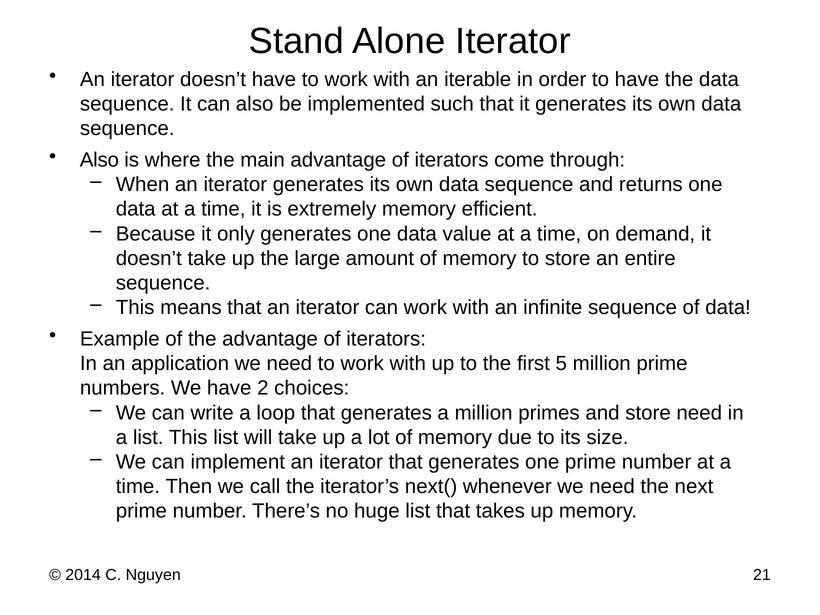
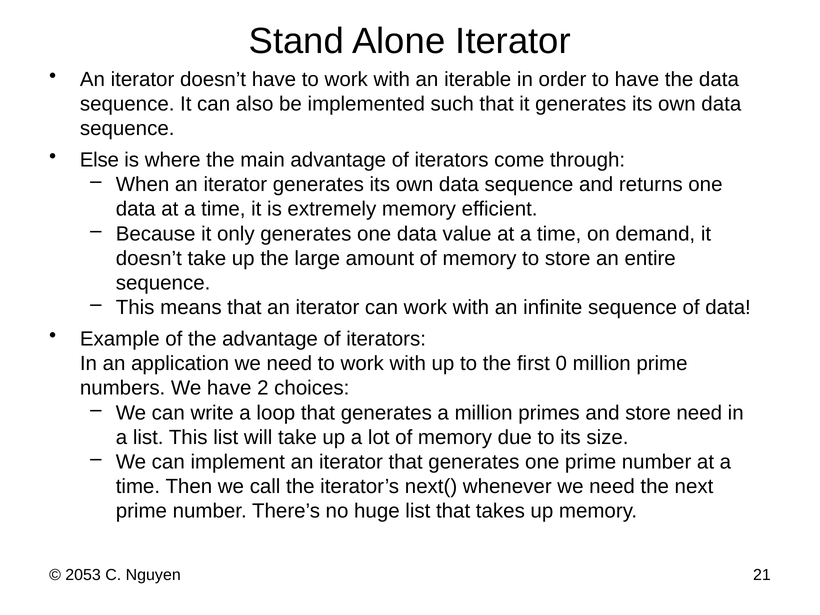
Also at (99, 160): Also -> Else
5: 5 -> 0
2014: 2014 -> 2053
